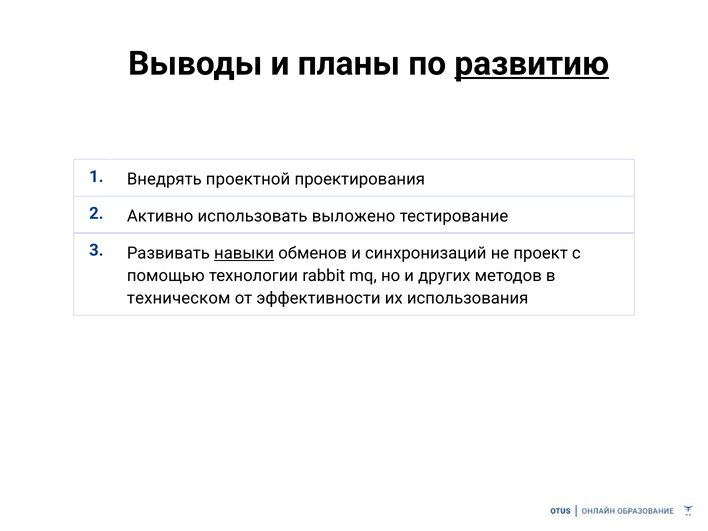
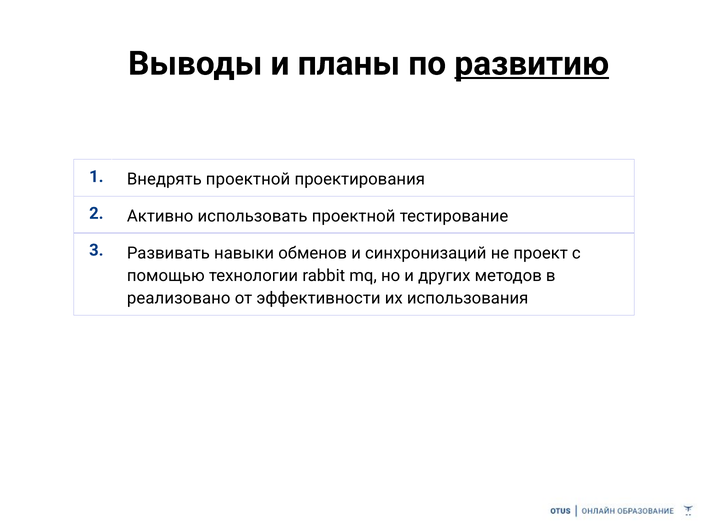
использовать выложено: выложено -> проектной
навыки underline: present -> none
техническом: техническом -> реализовано
